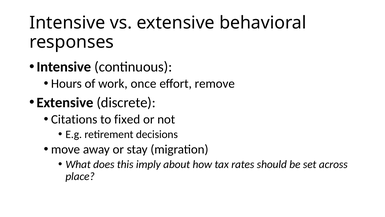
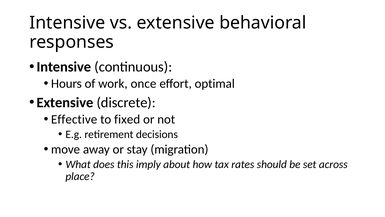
remove: remove -> optimal
Citations: Citations -> Effective
